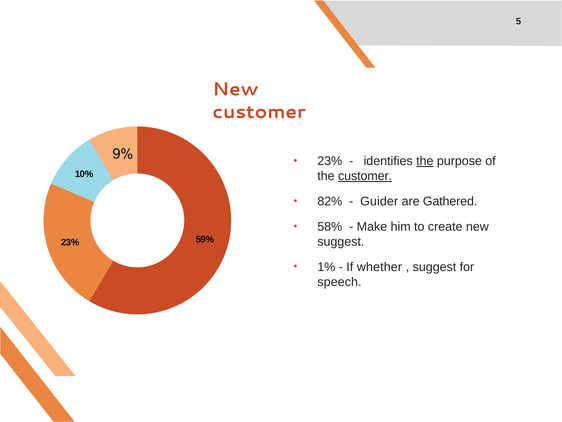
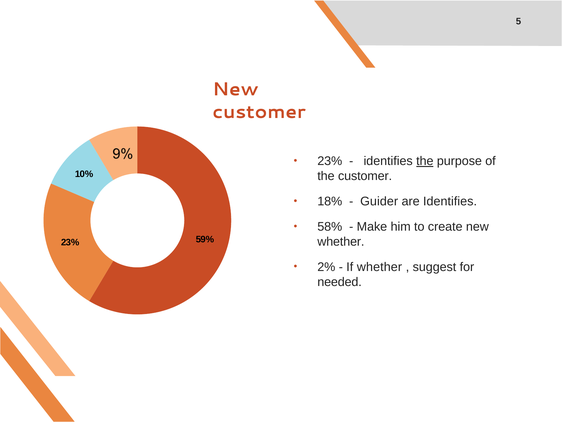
customer at (365, 176) underline: present -> none
82%: 82% -> 18%
are Gathered: Gathered -> Identifies
suggest at (341, 241): suggest -> whether
1%: 1% -> 2%
speech: speech -> needed
